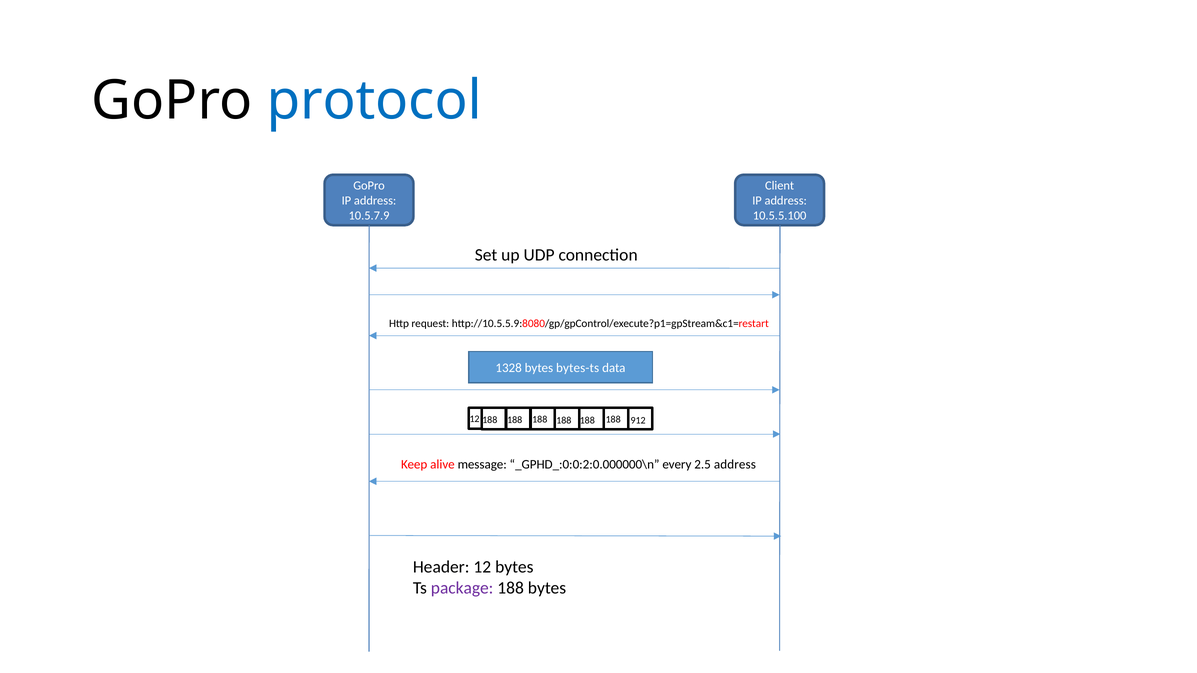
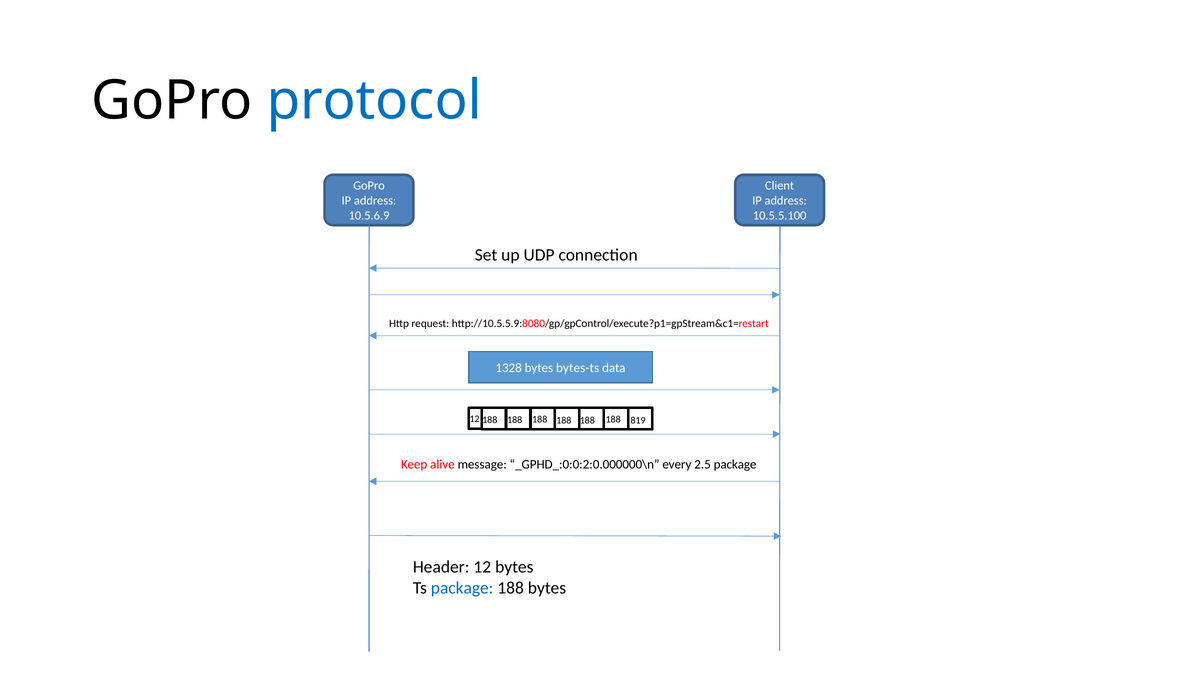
10.5.7.9: 10.5.7.9 -> 10.5.6.9
912: 912 -> 819
2.5 address: address -> package
package at (462, 588) colour: purple -> blue
